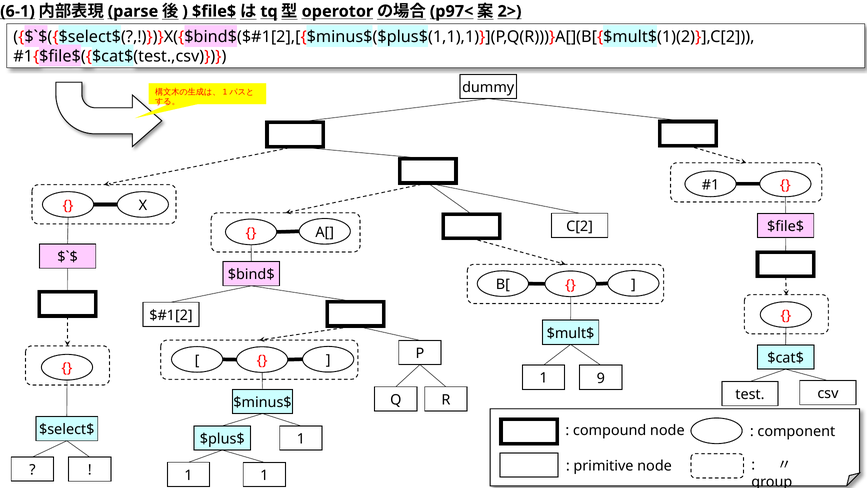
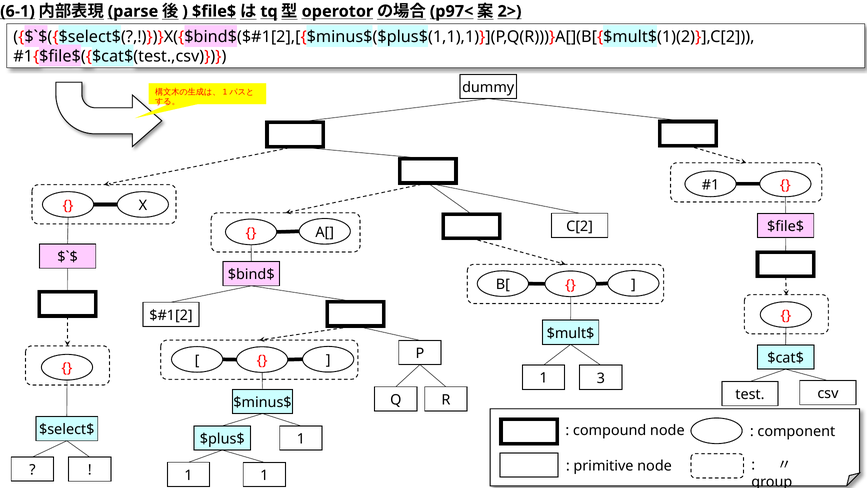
9: 9 -> 3
